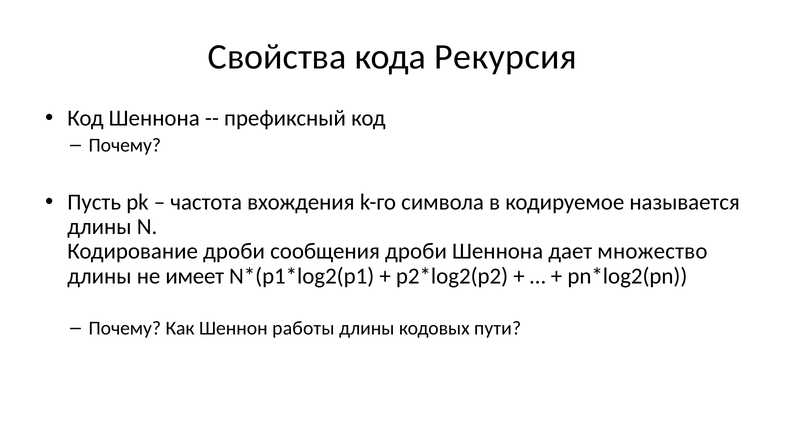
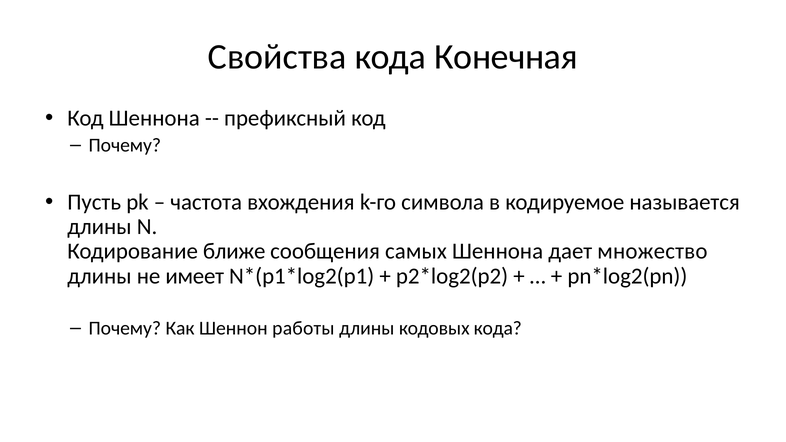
Рекурсия: Рекурсия -> Конечная
Кодирование дроби: дроби -> ближе
сообщения дроби: дроби -> самых
кодовых пути: пути -> кода
